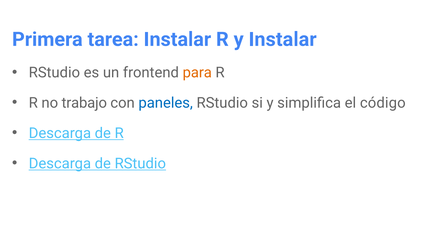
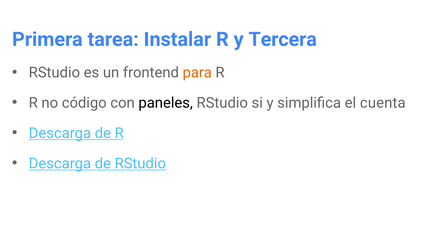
y Instalar: Instalar -> Tercera
trabajo: trabajo -> código
paneles colour: blue -> black
código: código -> cuenta
